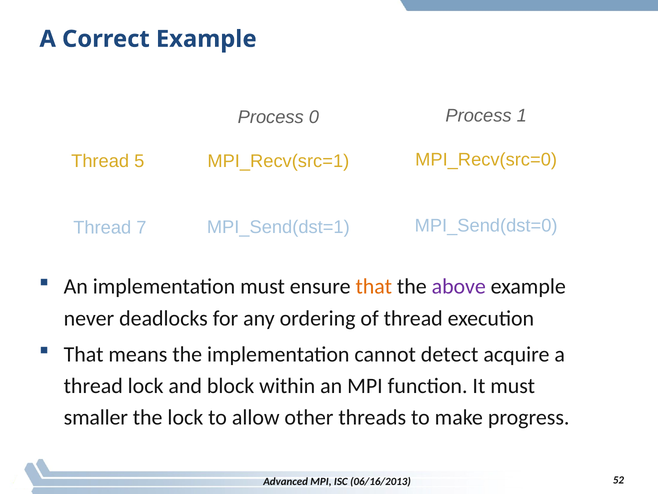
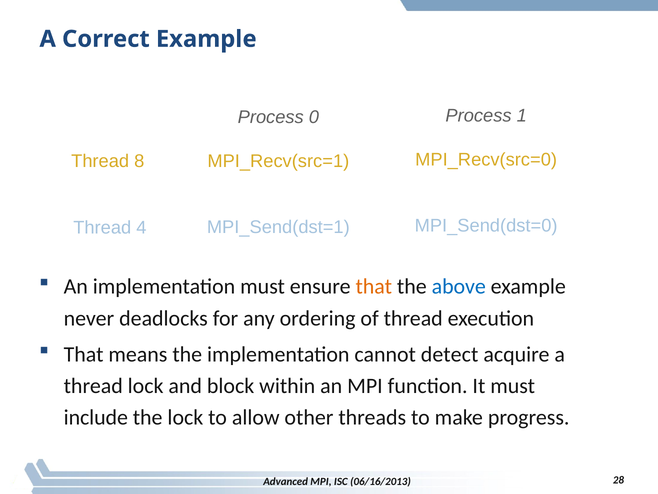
5: 5 -> 8
7: 7 -> 4
above colour: purple -> blue
smaller: smaller -> include
52: 52 -> 28
